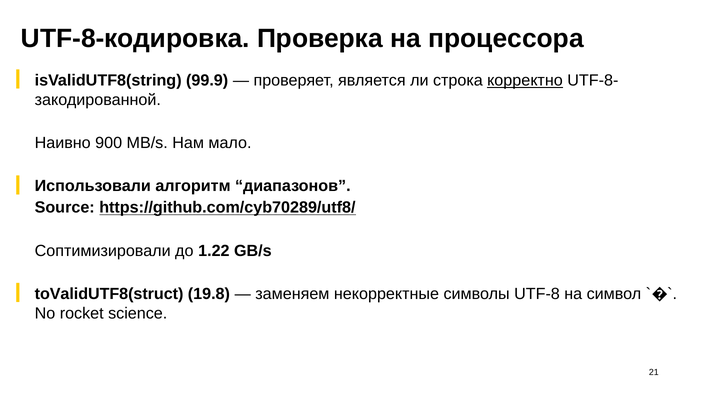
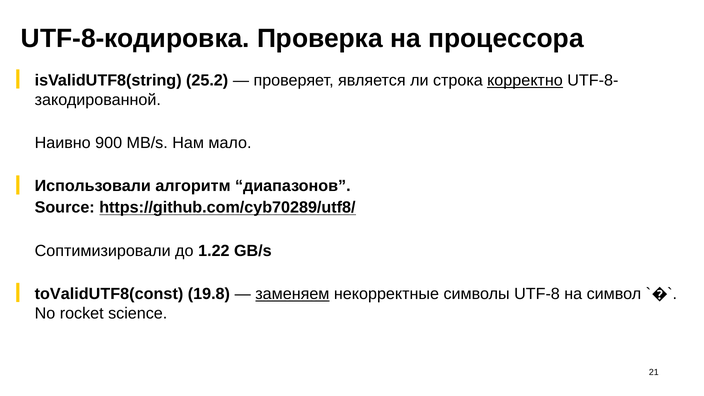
99.9: 99.9 -> 25.2
toValidUTF8(struct: toValidUTF8(struct -> toValidUTF8(const
заменяем underline: none -> present
